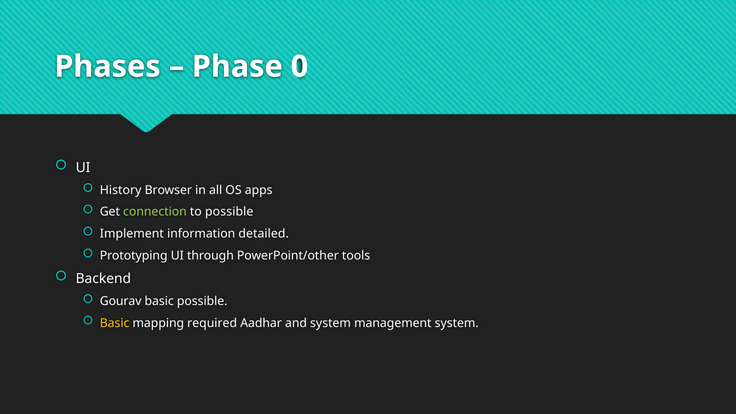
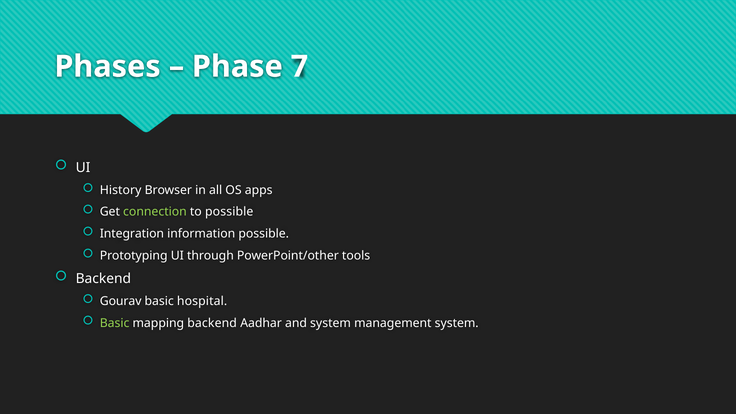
0: 0 -> 7
Implement: Implement -> Integration
information detailed: detailed -> possible
basic possible: possible -> hospital
Basic at (115, 323) colour: yellow -> light green
mapping required: required -> backend
